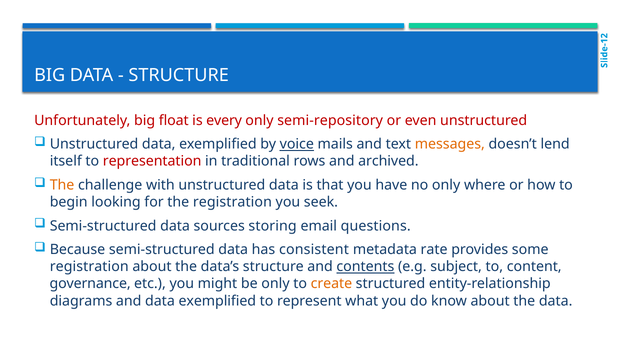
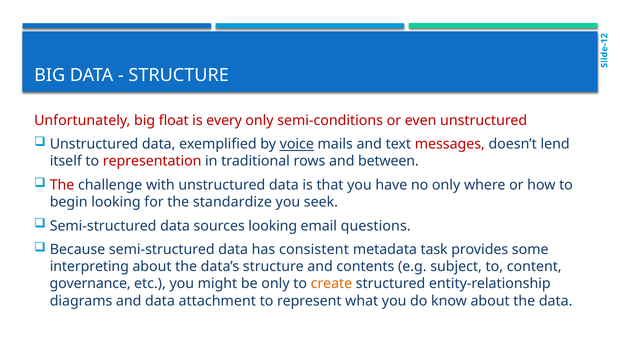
semi-repository: semi-repository -> semi-conditions
messages colour: orange -> red
archived: archived -> between
The at (62, 185) colour: orange -> red
the registration: registration -> standardize
sources storing: storing -> looking
rate: rate -> task
registration at (89, 267): registration -> interpreting
contents underline: present -> none
and data exemplified: exemplified -> attachment
